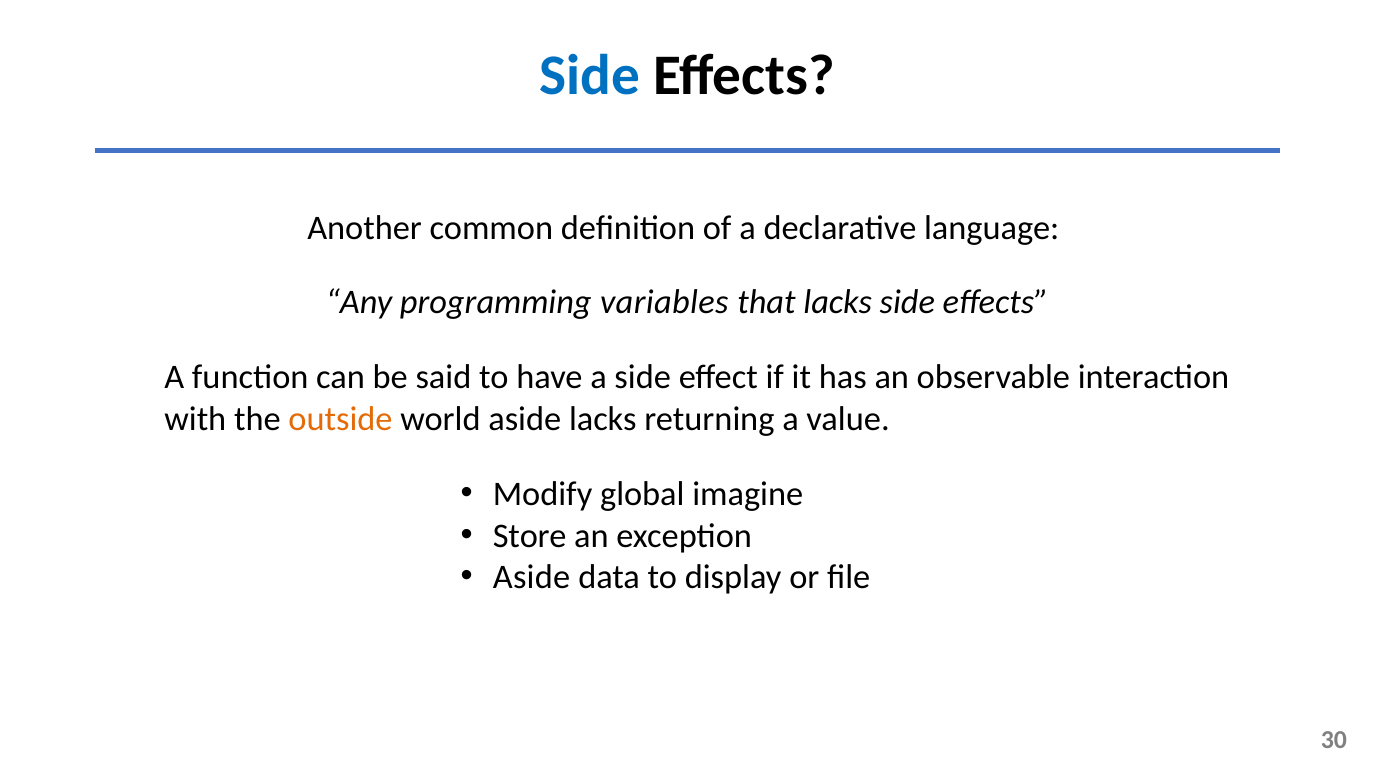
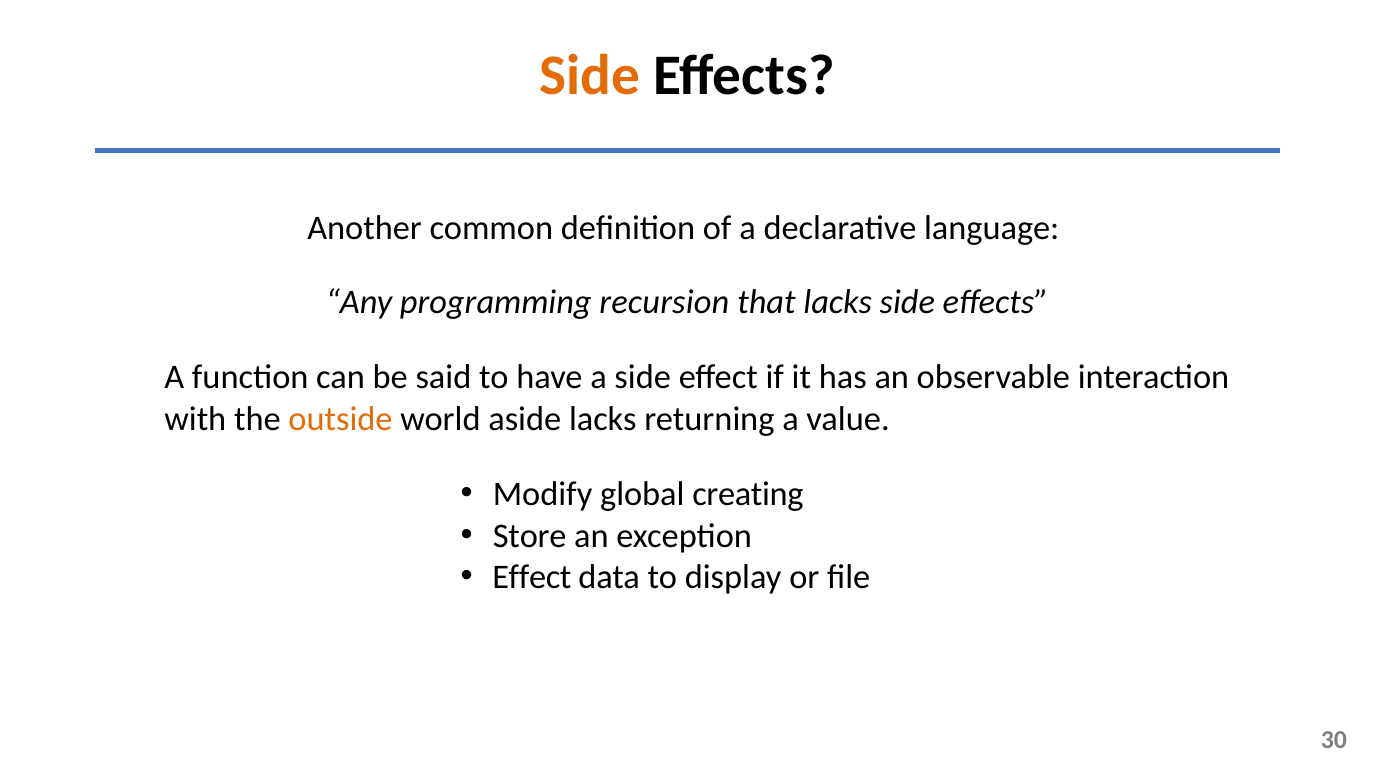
Side at (590, 75) colour: blue -> orange
variables: variables -> recursion
imagine: imagine -> creating
Aside at (532, 576): Aside -> Effect
